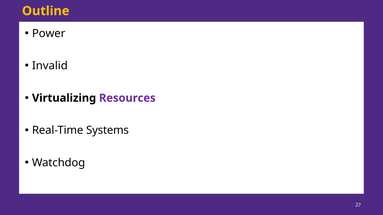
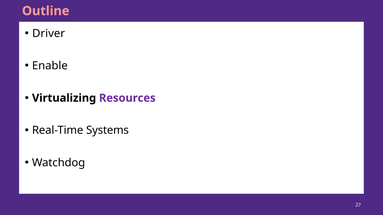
Outline colour: yellow -> pink
Power: Power -> Driver
Invalid: Invalid -> Enable
